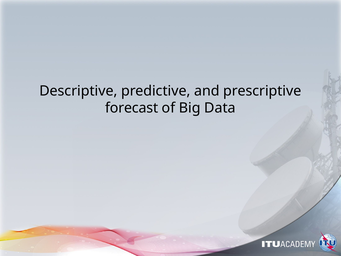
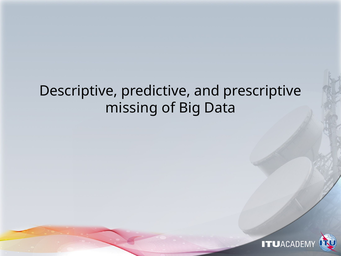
forecast: forecast -> missing
